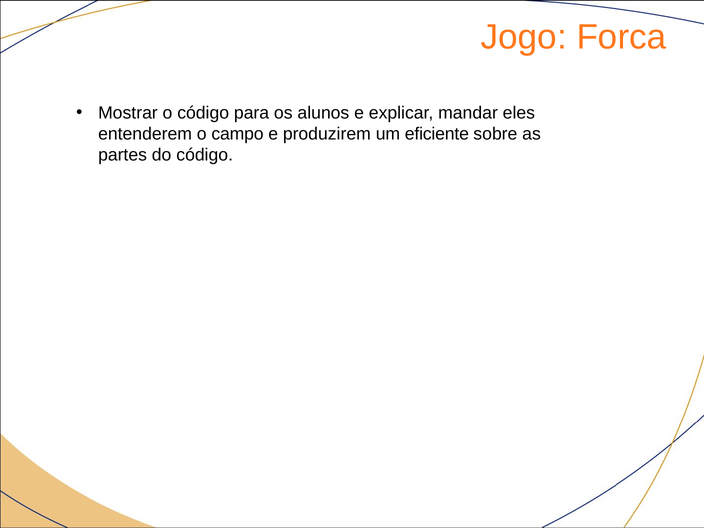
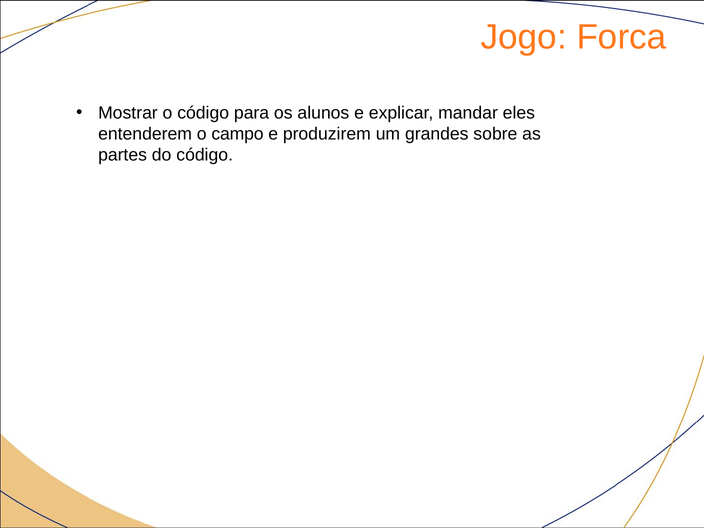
eficiente: eficiente -> grandes
